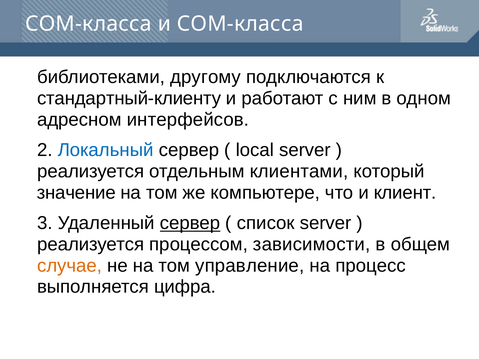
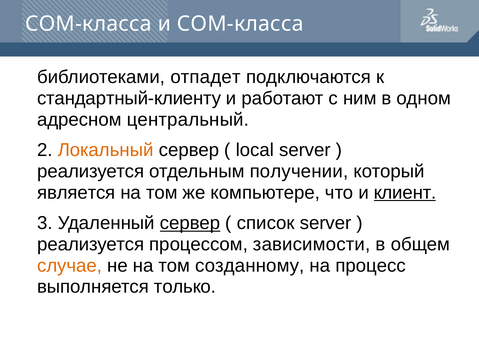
другому: другому -> отпадет
интерфейсов: интерфейсов -> центральный
Локальный colour: blue -> orange
клиентами: клиентами -> получении
значение: значение -> является
клиент underline: none -> present
управление: управление -> созданному
цифра: цифра -> только
